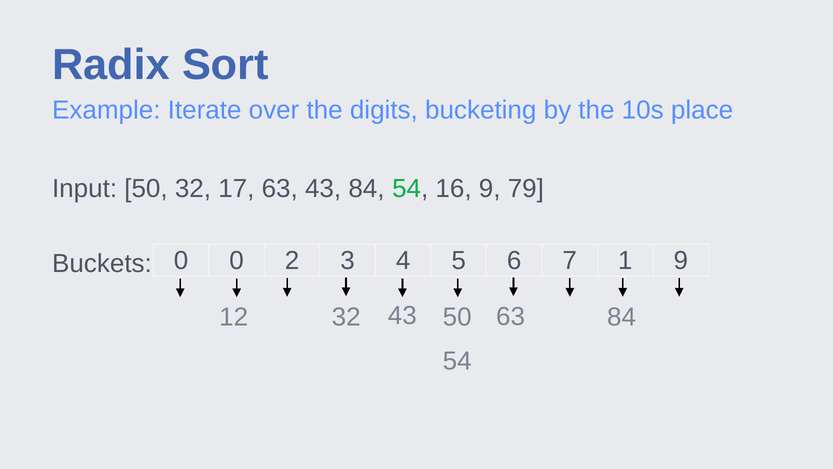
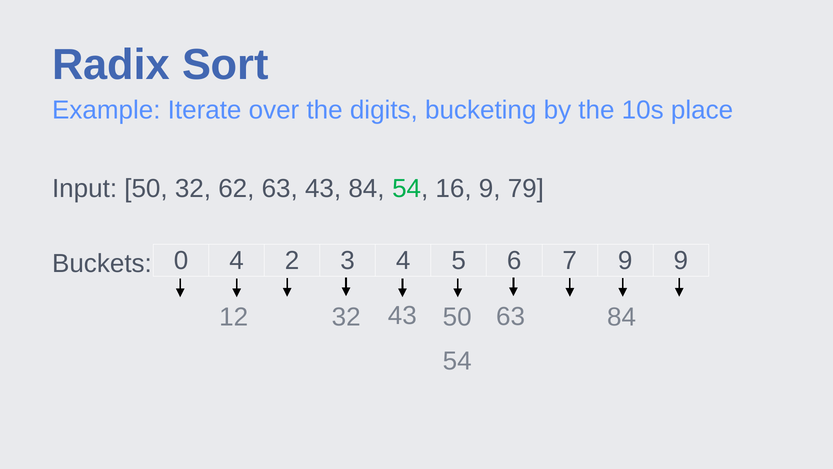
17: 17 -> 62
0 0: 0 -> 4
7 1: 1 -> 9
